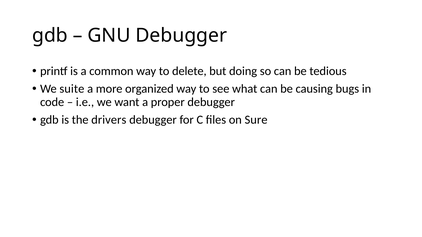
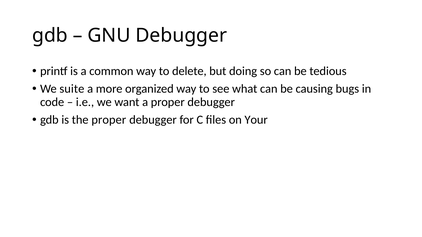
the drivers: drivers -> proper
Sure: Sure -> Your
